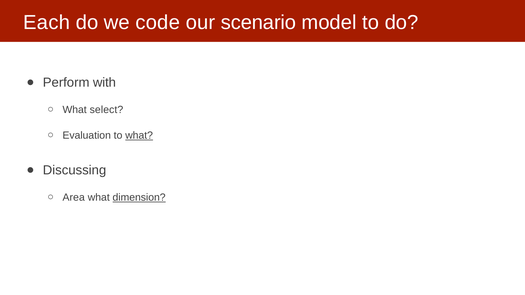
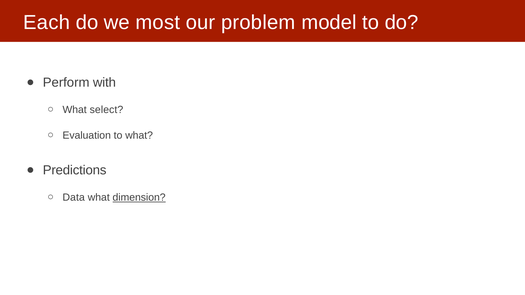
code: code -> most
scenario: scenario -> problem
what at (139, 136) underline: present -> none
Discussing: Discussing -> Predictions
Area: Area -> Data
